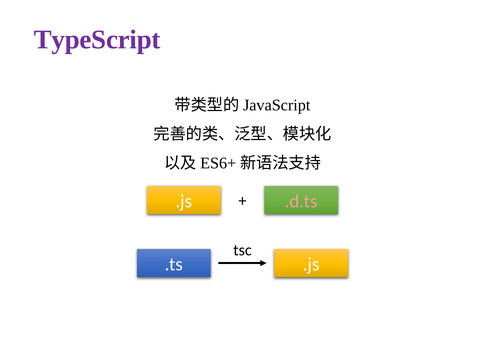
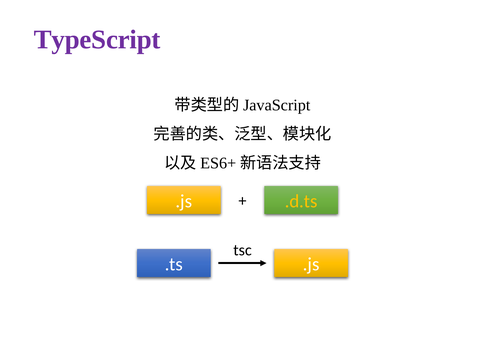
.d.ts colour: pink -> yellow
